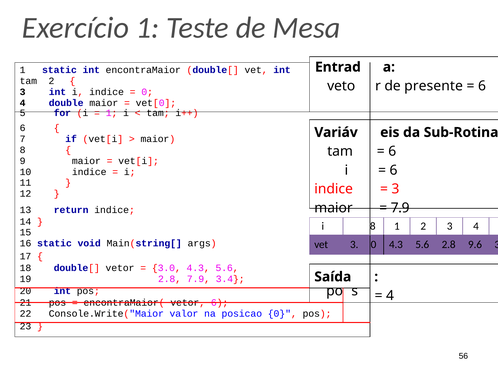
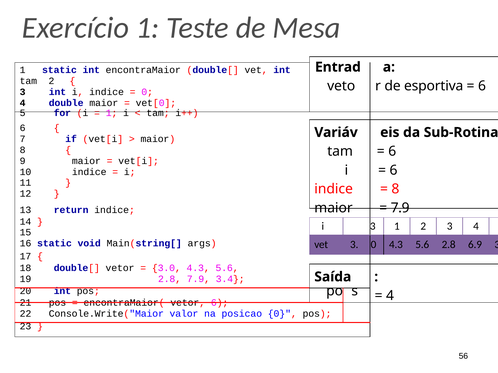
presente: presente -> esportiva
3 at (395, 189): 3 -> 8
i 8: 8 -> 3
9.6: 9.6 -> 6.9
